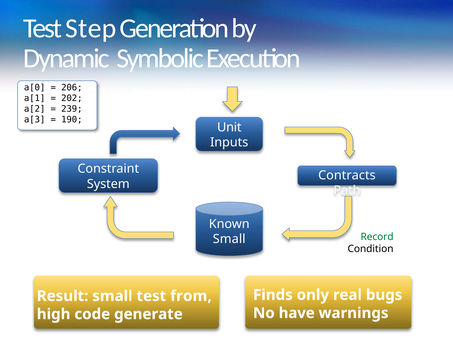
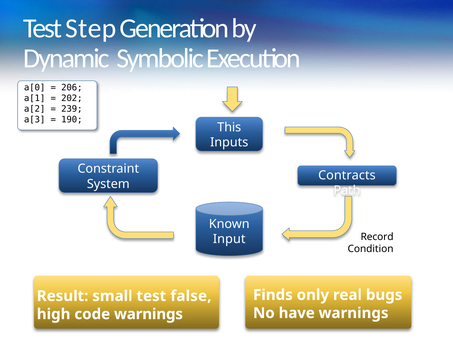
Unit: Unit -> This
Record colour: green -> black
Small at (229, 239): Small -> Input
from: from -> false
code generate: generate -> warnings
